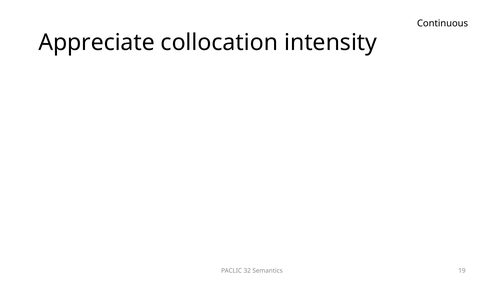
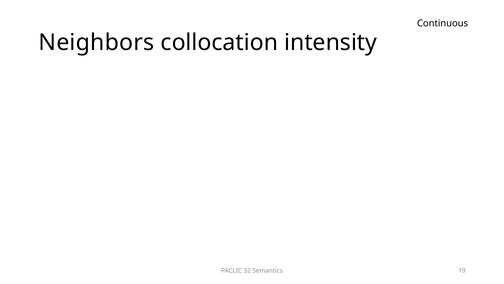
Appreciate: Appreciate -> Neighbors
